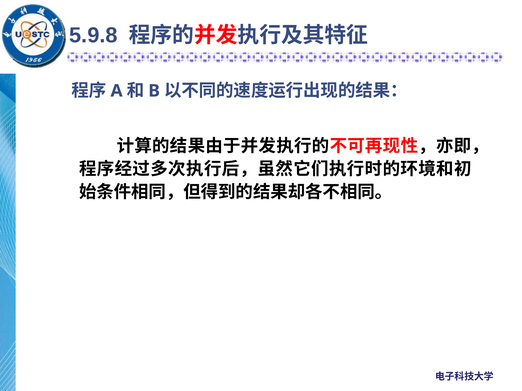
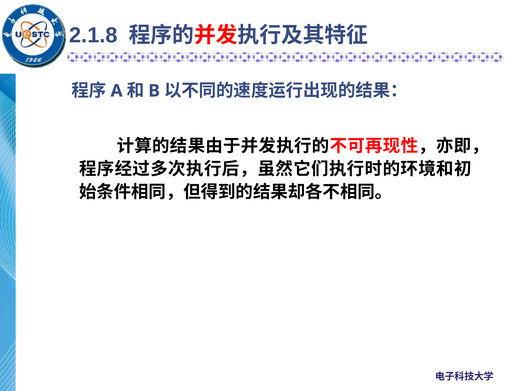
5.9.8: 5.9.8 -> 2.1.8
